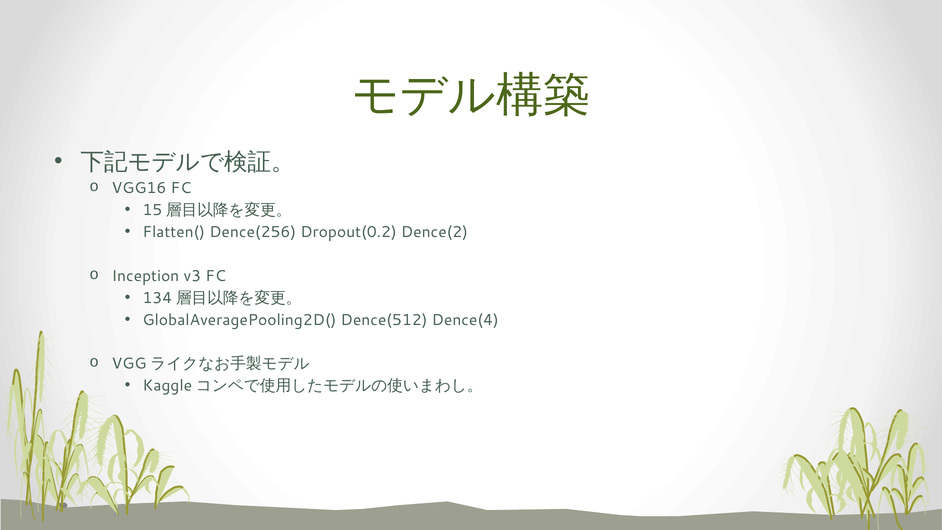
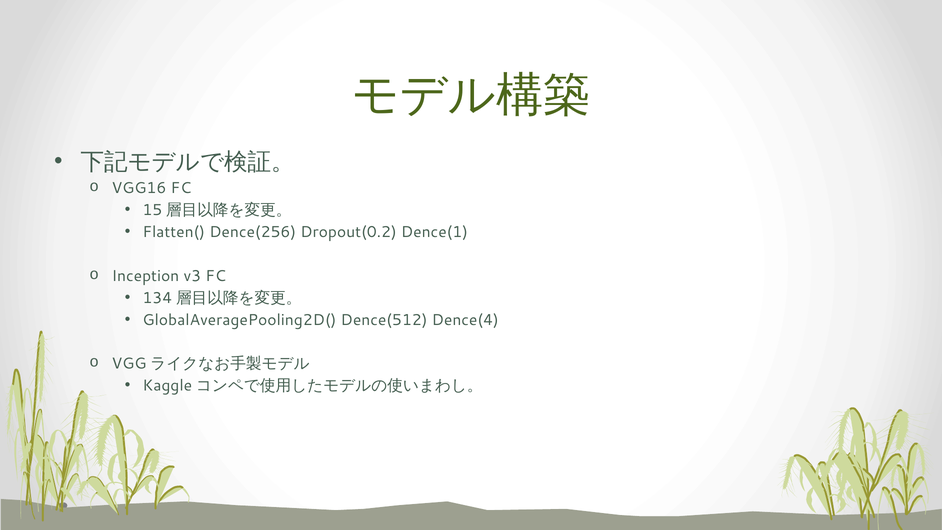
Dence(2: Dence(2 -> Dence(1
